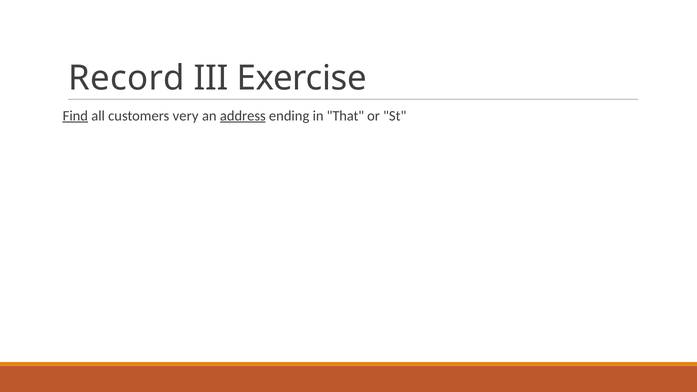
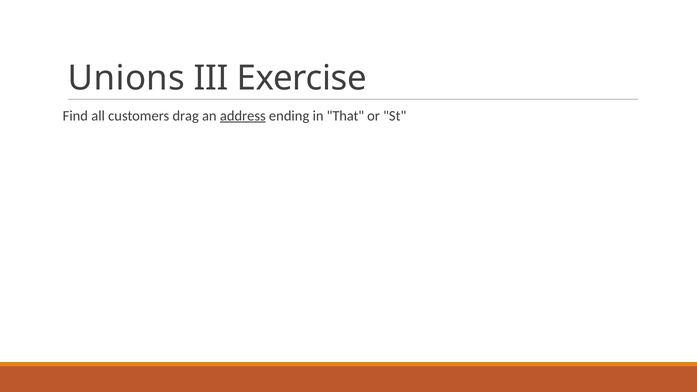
Record: Record -> Unions
Find underline: present -> none
very: very -> drag
